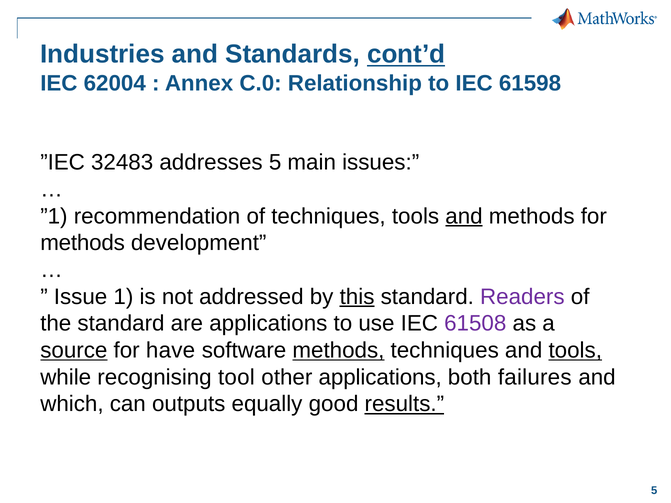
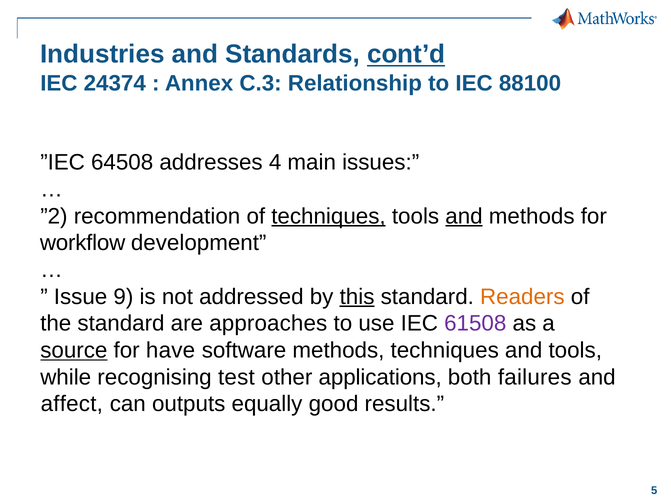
62004: 62004 -> 24374
C.0: C.0 -> C.3
61598: 61598 -> 88100
32483: 32483 -> 64508
addresses 5: 5 -> 4
”1: ”1 -> ”2
techniques at (328, 216) underline: none -> present
methods at (83, 243): methods -> workflow
1: 1 -> 9
Readers colour: purple -> orange
are applications: applications -> approaches
methods at (338, 350) underline: present -> none
tools at (575, 350) underline: present -> none
tool: tool -> test
which: which -> affect
results underline: present -> none
